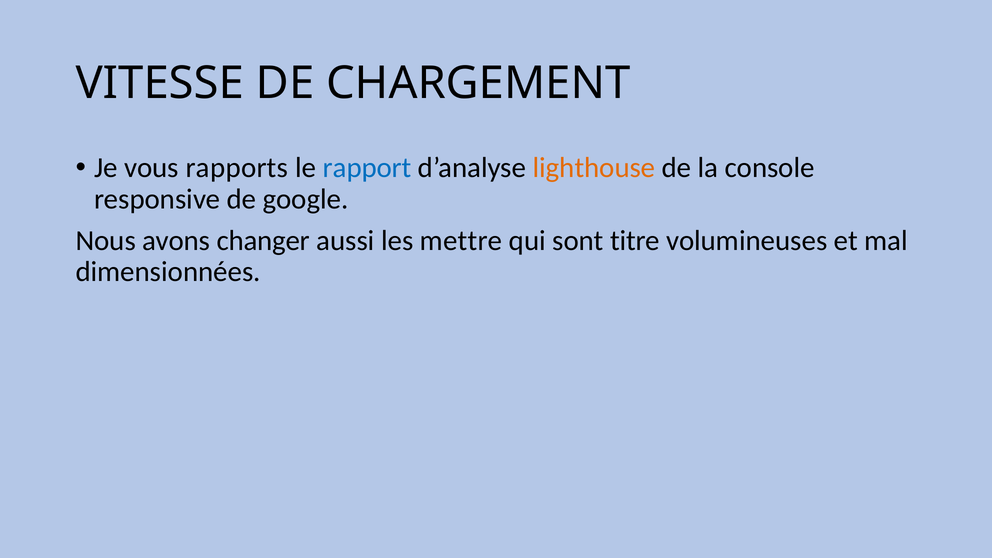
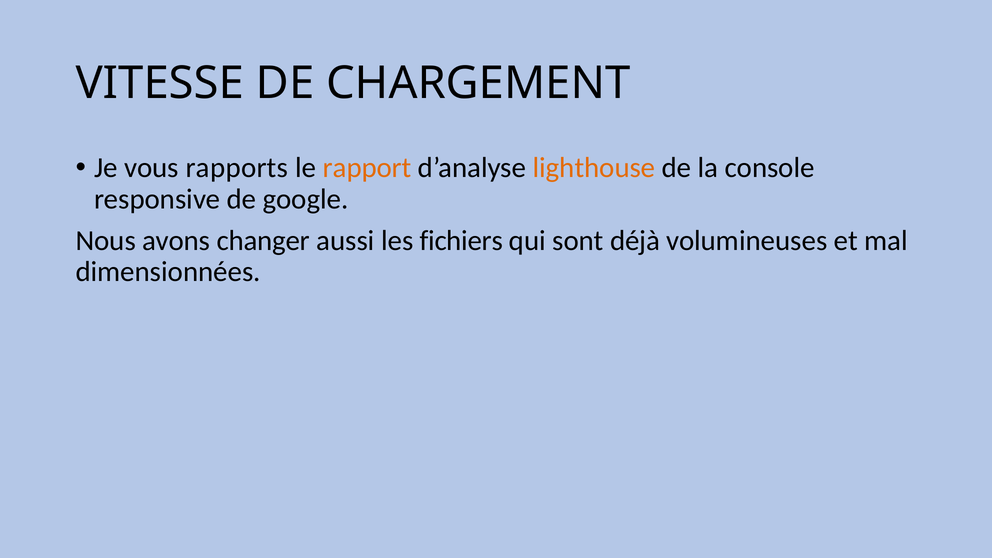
rapport colour: blue -> orange
mettre: mettre -> fichiers
titre: titre -> déjà
